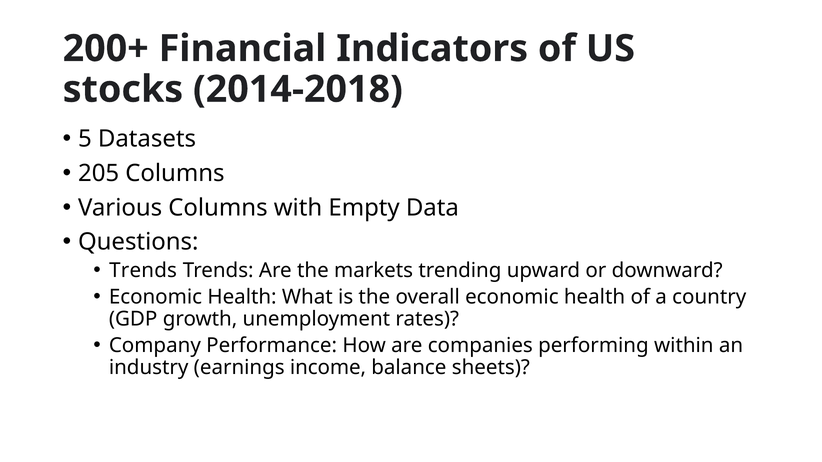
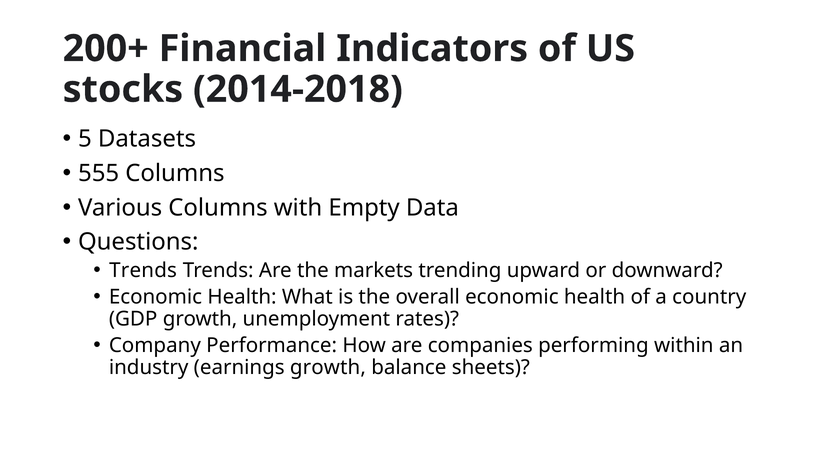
205: 205 -> 555
earnings income: income -> growth
